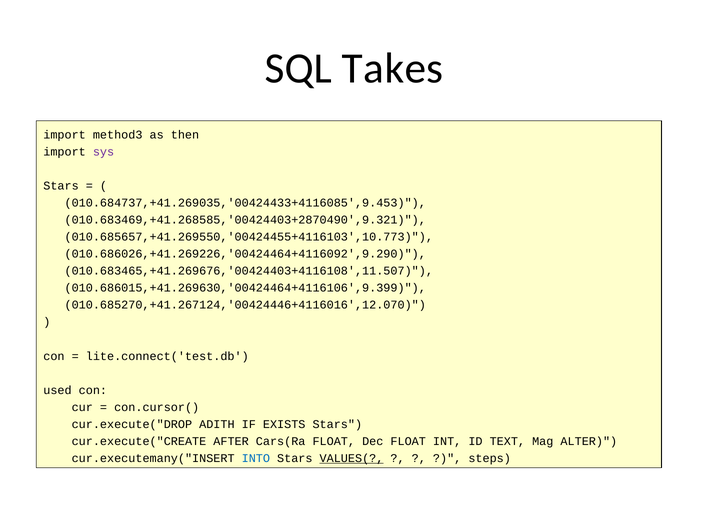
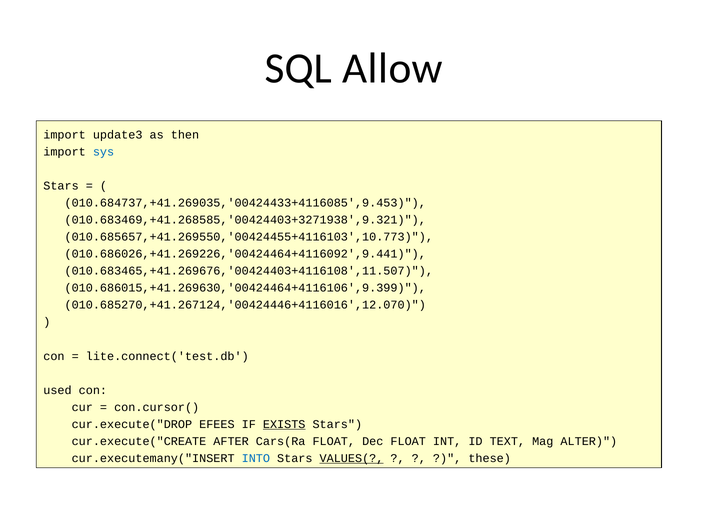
Takes: Takes -> Allow
method3: method3 -> update3
sys colour: purple -> blue
010.683469,+41.268585,'00424403+2870490',9.321: 010.683469,+41.268585,'00424403+2870490',9.321 -> 010.683469,+41.268585,'00424403+3271938',9.321
010.686026,+41.269226,'00424464+4116092',9.290: 010.686026,+41.269226,'00424464+4116092',9.290 -> 010.686026,+41.269226,'00424464+4116092',9.441
ADITH: ADITH -> EFEES
EXISTS underline: none -> present
steps: steps -> these
